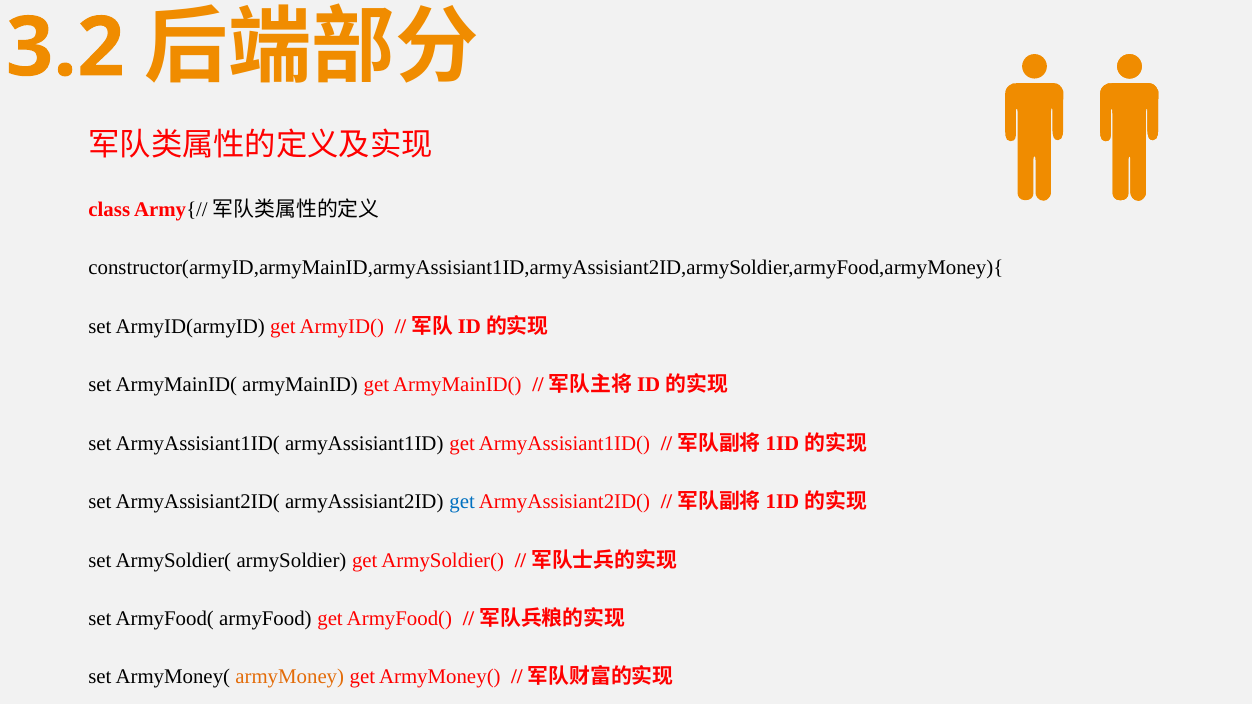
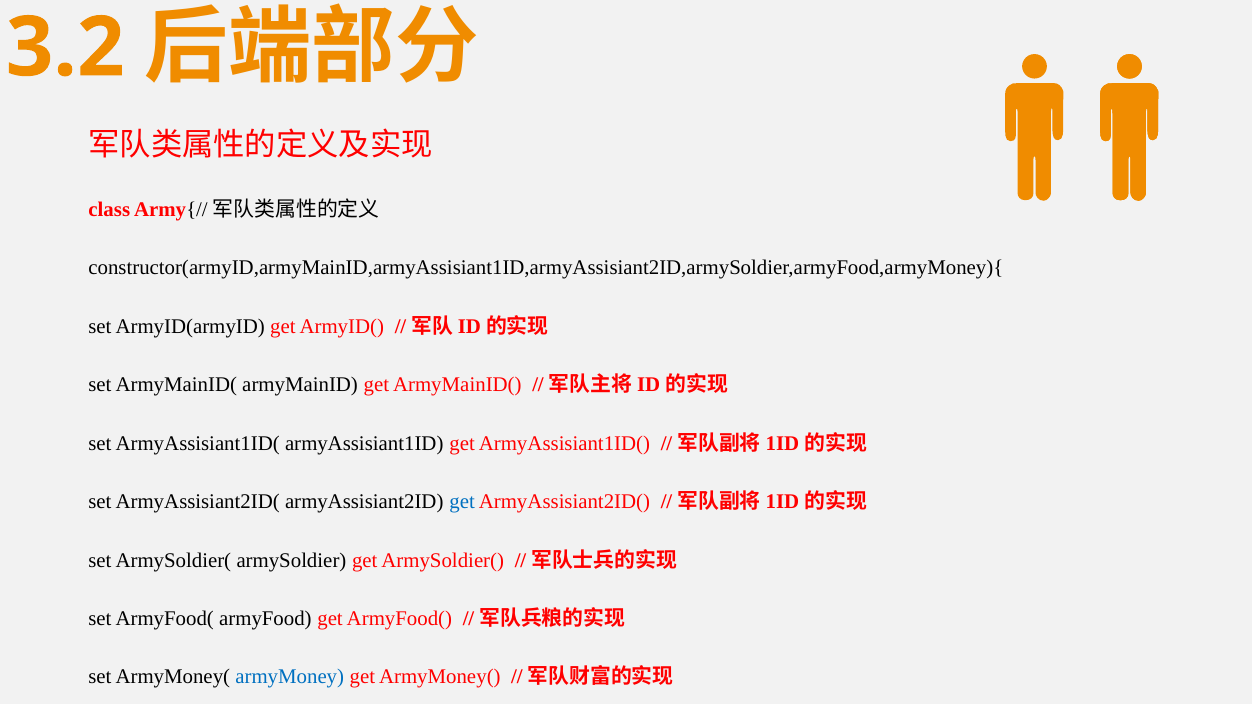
armyMoney colour: orange -> blue
